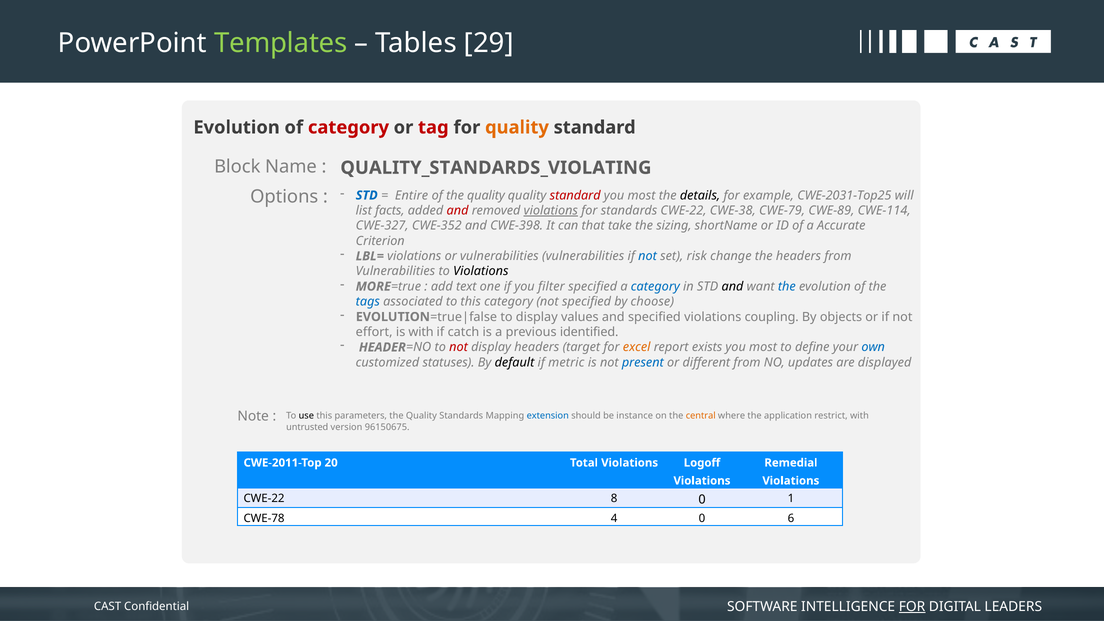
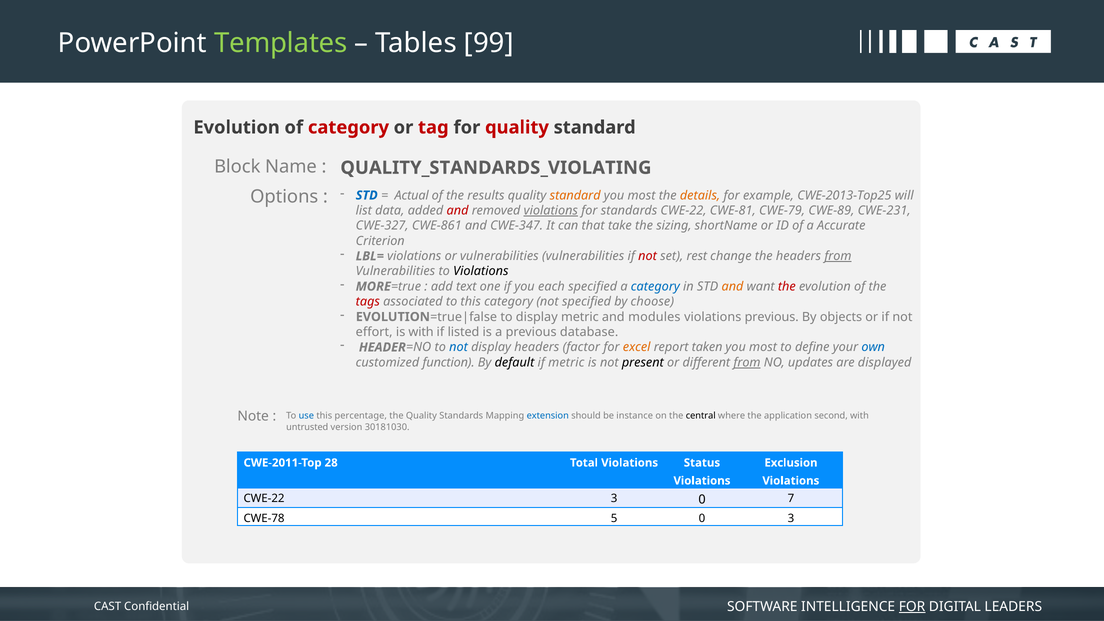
29: 29 -> 99
quality at (517, 127) colour: orange -> red
Entire: Entire -> Actual
of the quality: quality -> results
standard at (575, 195) colour: red -> orange
details colour: black -> orange
CWE-2031-Top25: CWE-2031-Top25 -> CWE-2013-Top25
facts: facts -> data
CWE-38: CWE-38 -> CWE-81
CWE-114: CWE-114 -> CWE-231
CWE-352: CWE-352 -> CWE-861
CWE-398: CWE-398 -> CWE-347
not at (648, 256) colour: blue -> red
risk: risk -> rest
from at (838, 256) underline: none -> present
filter: filter -> each
and at (732, 287) colour: black -> orange
the at (787, 287) colour: blue -> red
tags colour: blue -> red
display values: values -> metric
and specified: specified -> modules
violations coupling: coupling -> previous
catch: catch -> listed
identified: identified -> database
not at (459, 347) colour: red -> blue
target: target -> factor
exists: exists -> taken
statuses: statuses -> function
present colour: blue -> black
from at (747, 362) underline: none -> present
use colour: black -> blue
parameters: parameters -> percentage
central colour: orange -> black
restrict: restrict -> second
96150675: 96150675 -> 30181030
20: 20 -> 28
Logoff: Logoff -> Status
Remedial: Remedial -> Exclusion
CWE-22 8: 8 -> 3
1: 1 -> 7
4: 4 -> 5
0 6: 6 -> 3
